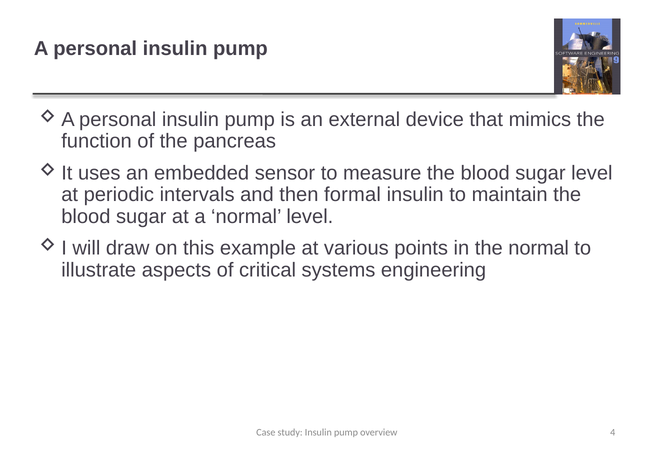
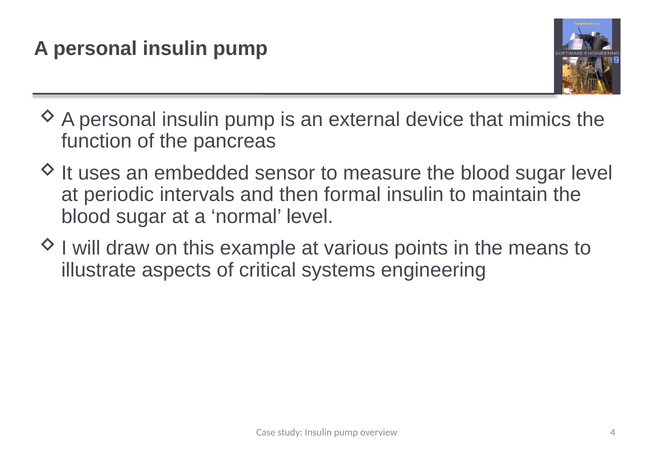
the normal: normal -> means
